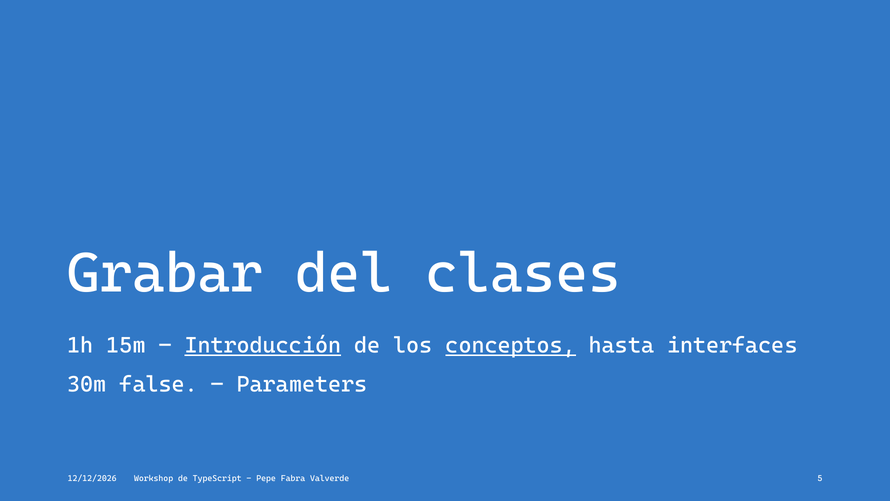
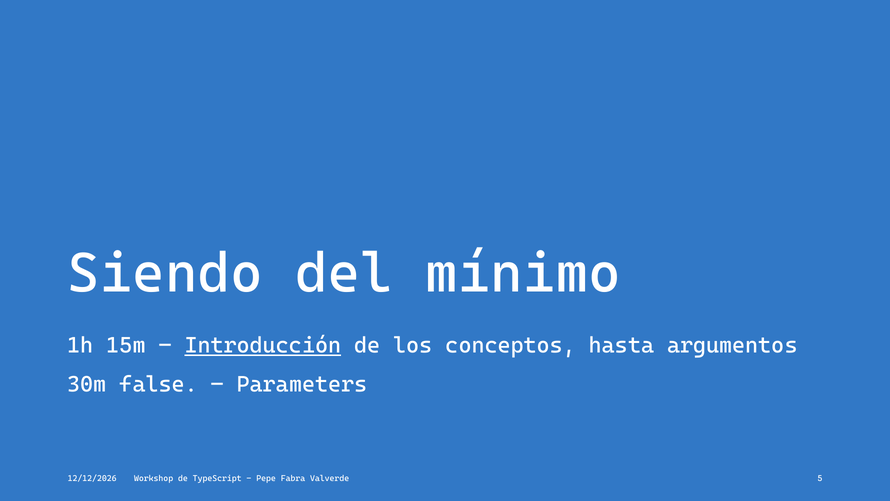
Grabar: Grabar -> Siendo
clases: clases -> mínimo
conceptos underline: present -> none
interfaces: interfaces -> argumentos
